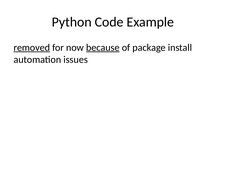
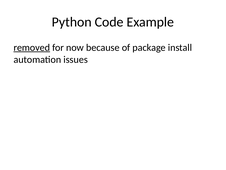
because underline: present -> none
